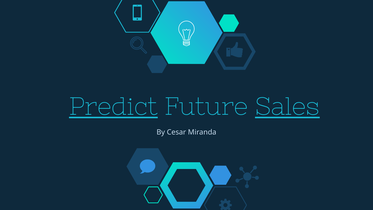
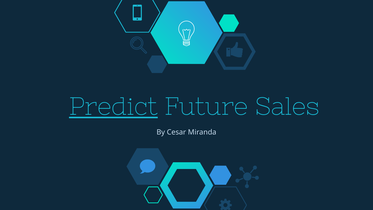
Sales underline: present -> none
